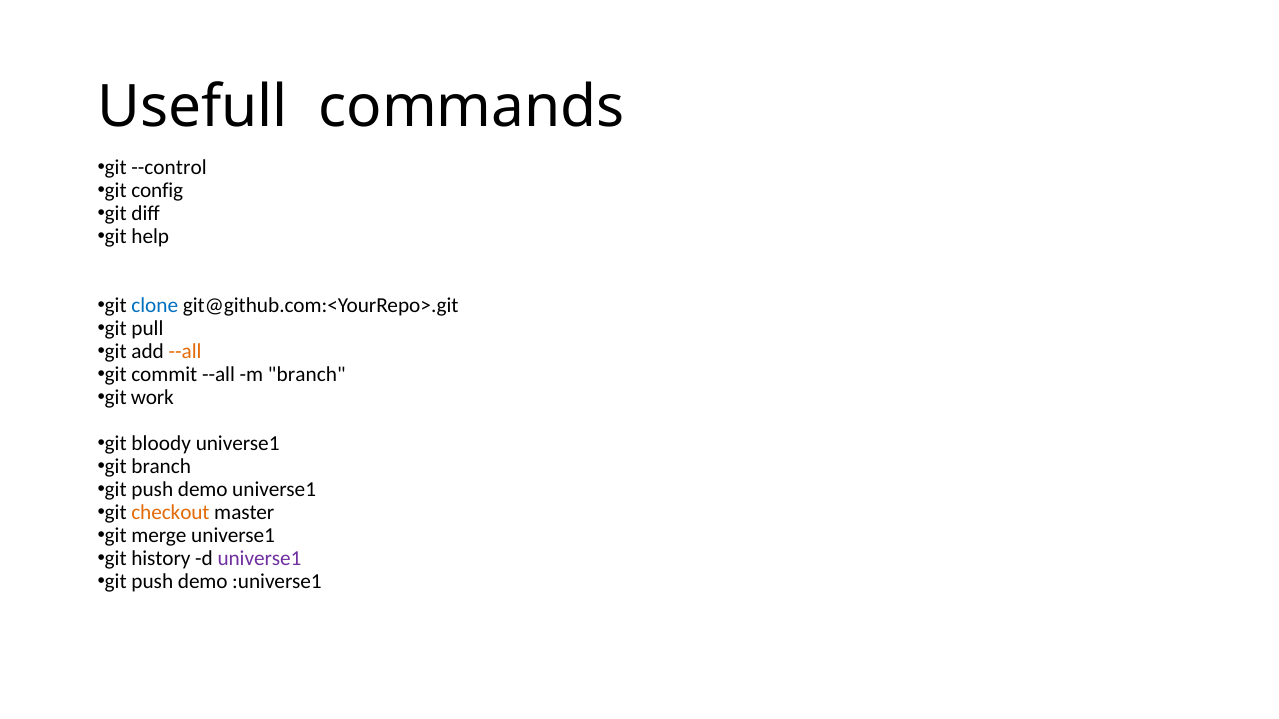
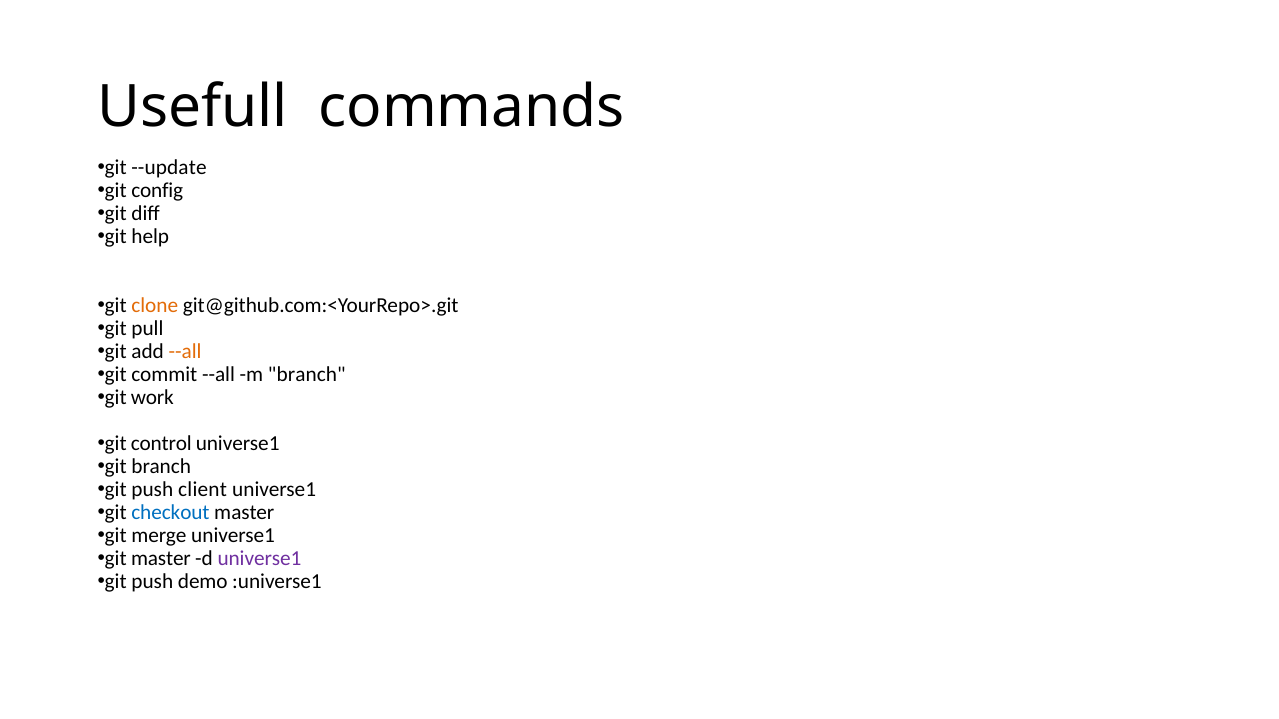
--control: --control -> --update
clone colour: blue -> orange
bloody: bloody -> control
demo at (203, 490): demo -> client
checkout colour: orange -> blue
git history: history -> master
